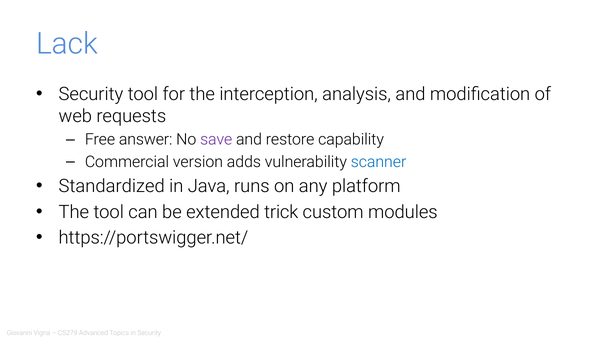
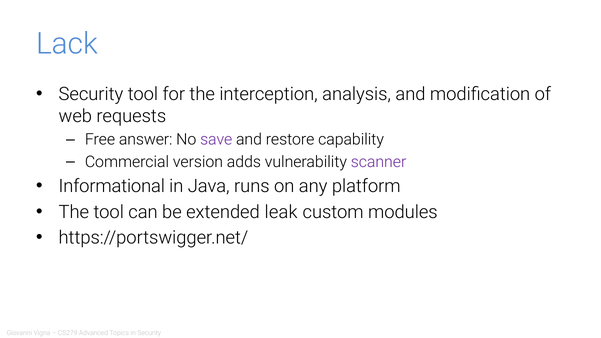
scanner colour: blue -> purple
Standardized: Standardized -> Informational
trick: trick -> leak
